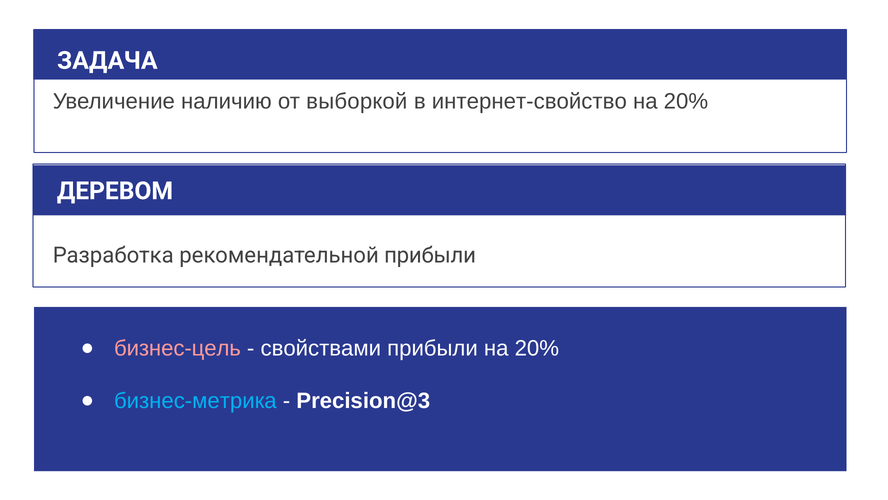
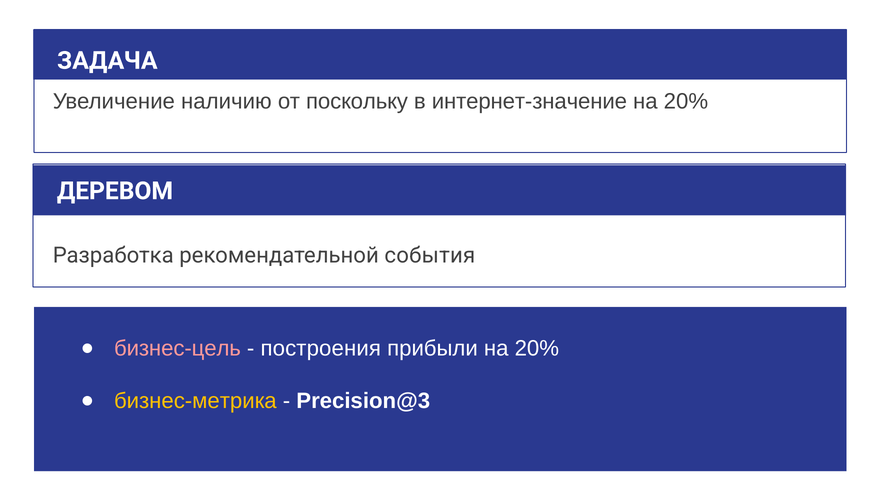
выборкой: выборкой -> поскольку
интернет-свойство: интернет-свойство -> интернет-значение
рекомендательной прибыли: прибыли -> события
свойствами: свойствами -> построения
бизнес-метрика colour: light blue -> yellow
